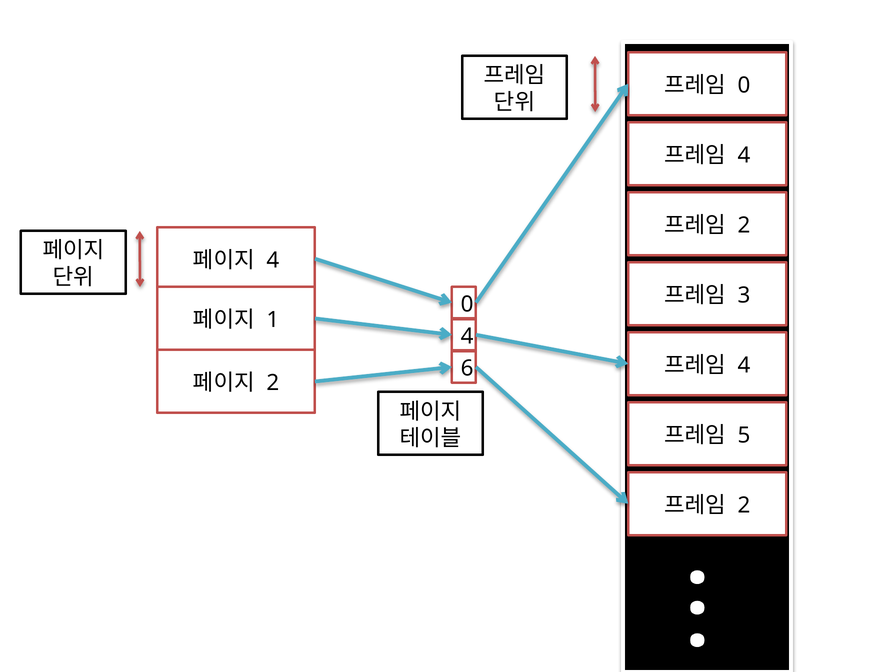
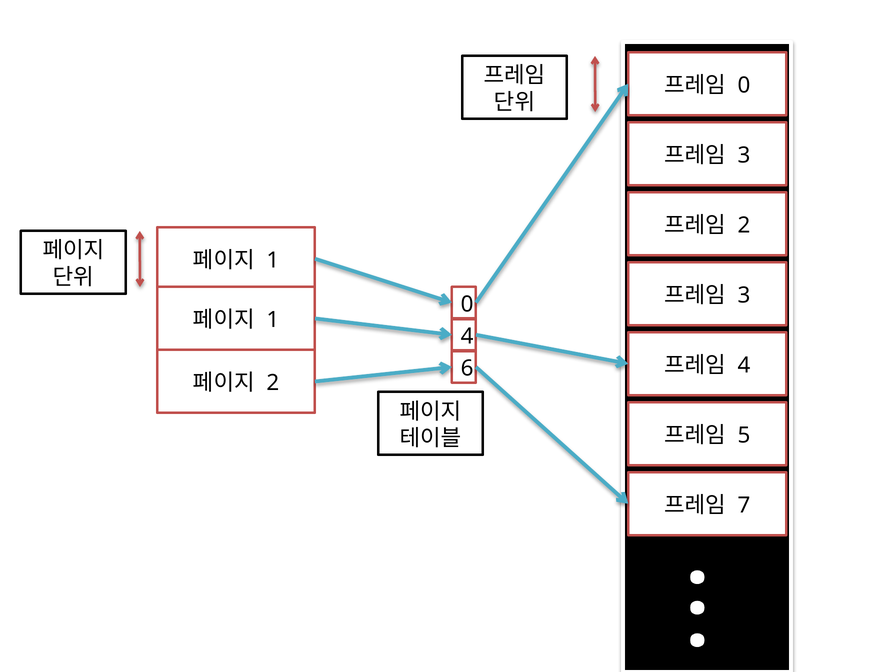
4 at (744, 155): 4 -> 3
4 at (273, 260): 4 -> 1
2 at (744, 505): 2 -> 7
